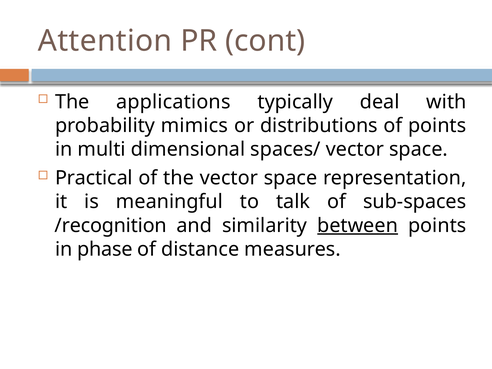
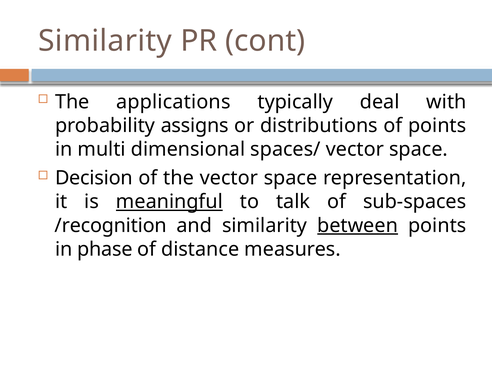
Attention at (105, 41): Attention -> Similarity
mimics: mimics -> assigns
Practical: Practical -> Decision
meaningful underline: none -> present
